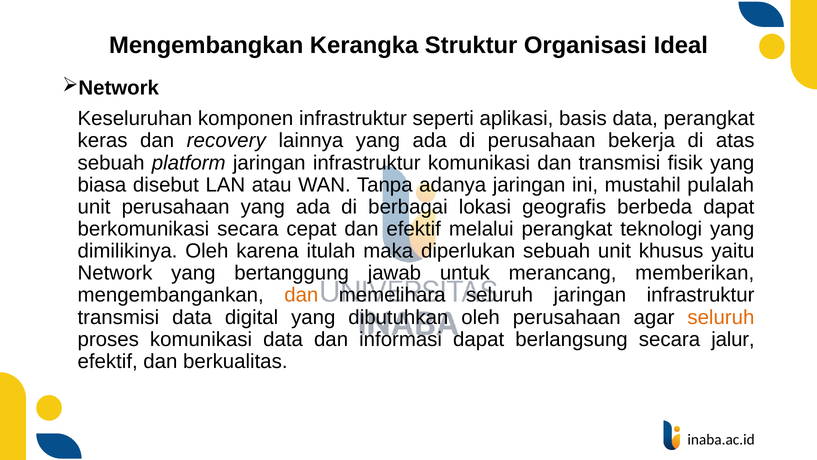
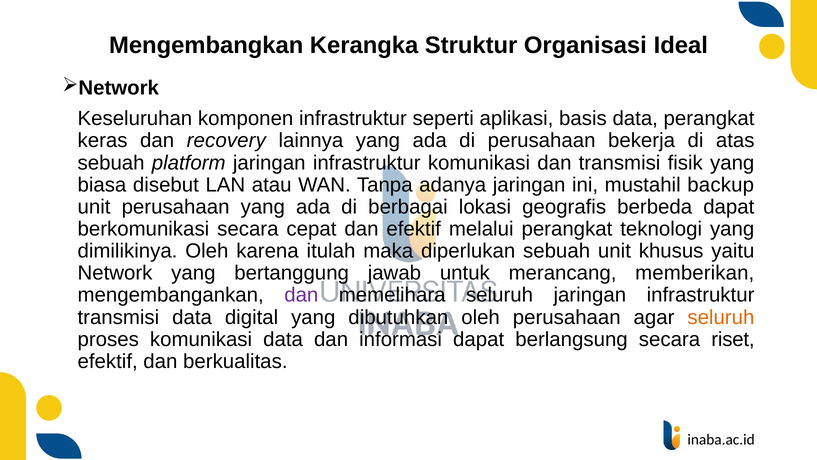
pulalah: pulalah -> backup
dan at (301, 295) colour: orange -> purple
jalur: jalur -> riset
